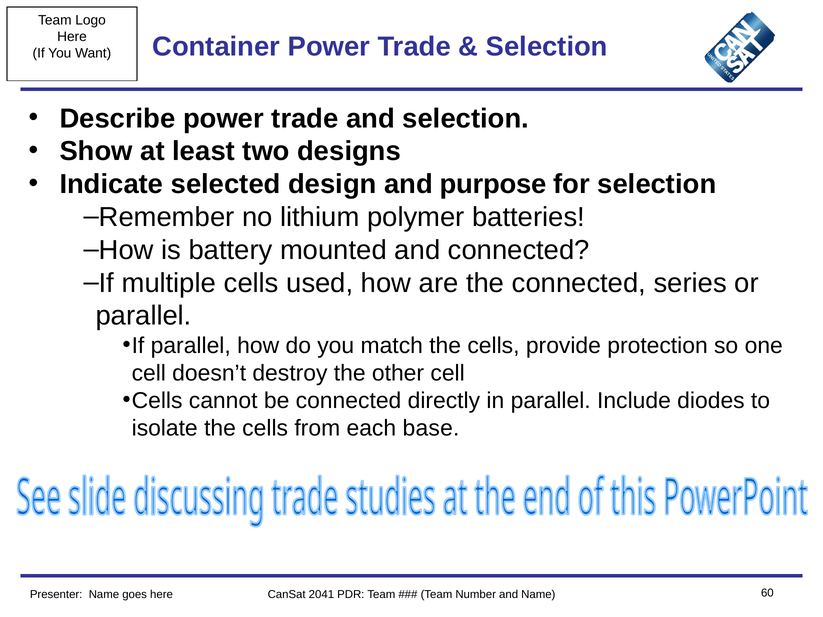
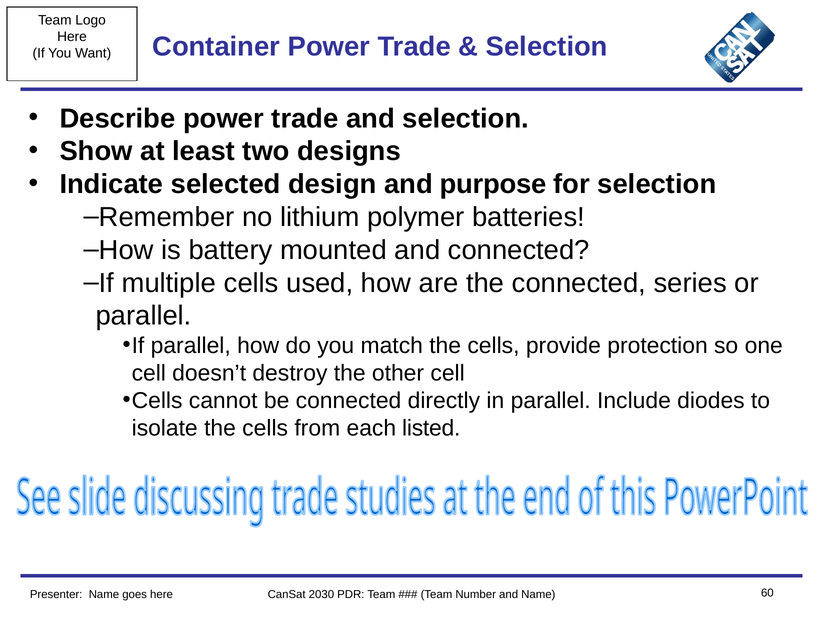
base: base -> listed
2041: 2041 -> 2030
